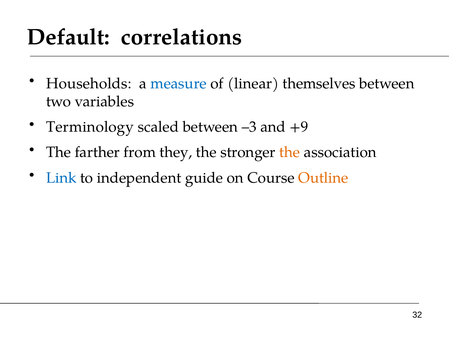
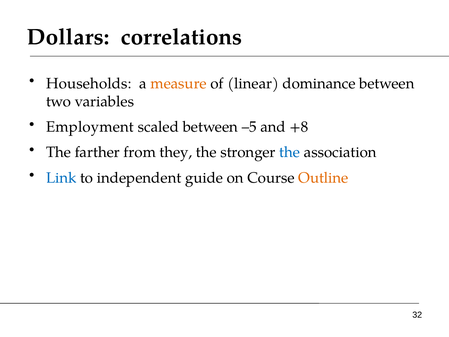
Default: Default -> Dollars
measure colour: blue -> orange
themselves: themselves -> dominance
Terminology: Terminology -> Employment
–3: –3 -> –5
+9: +9 -> +8
the at (290, 152) colour: orange -> blue
